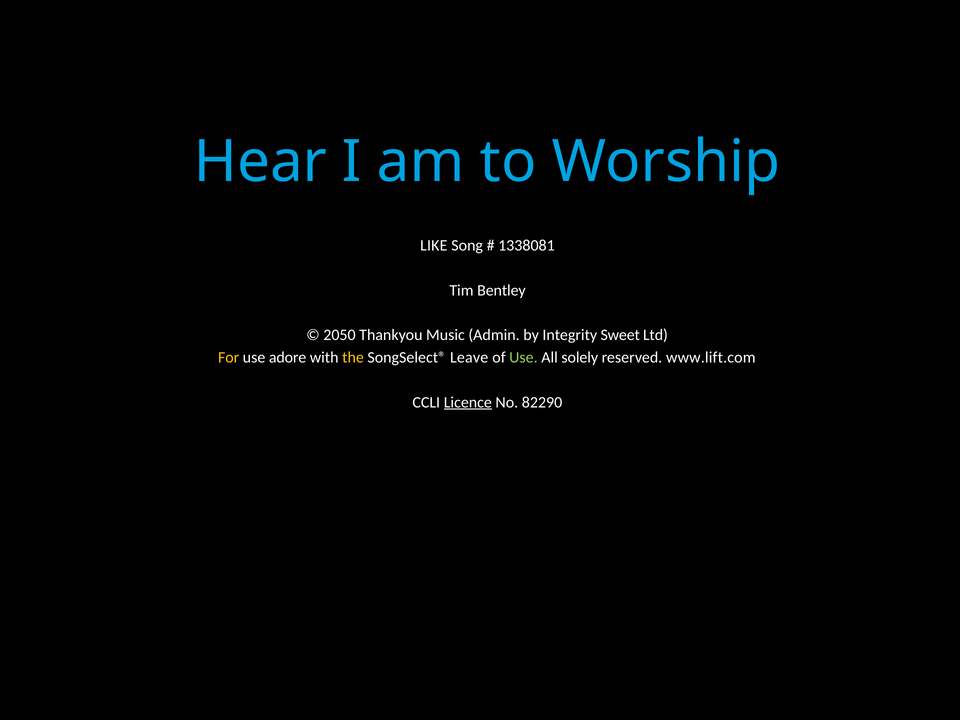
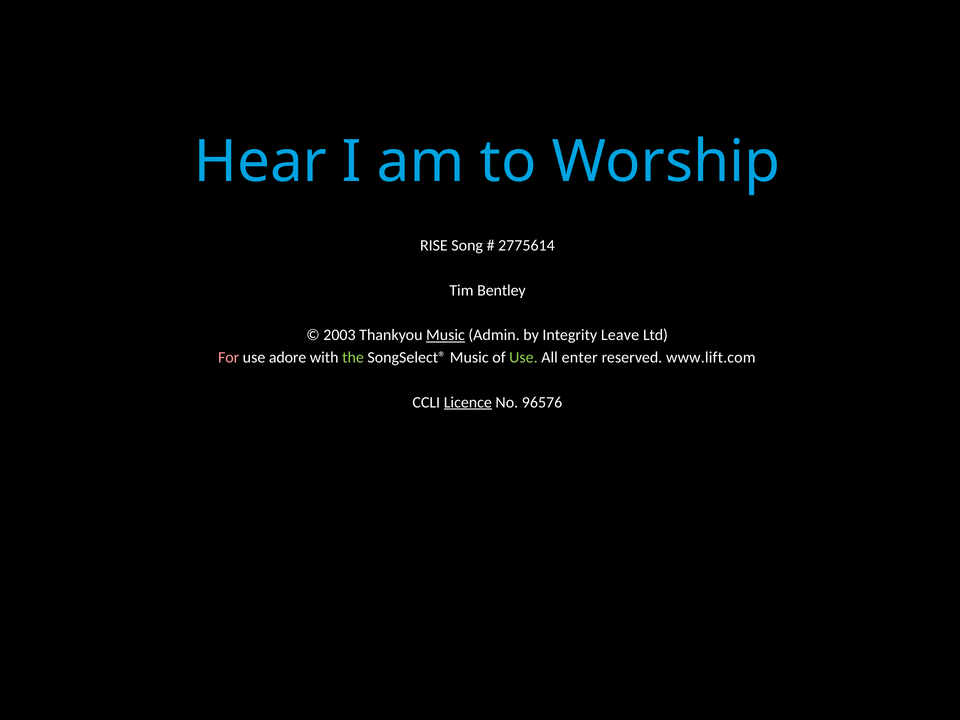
LIKE: LIKE -> RISE
1338081: 1338081 -> 2775614
2050: 2050 -> 2003
Music at (445, 335) underline: none -> present
Sweet: Sweet -> Leave
For colour: yellow -> pink
the colour: yellow -> light green
SongSelect® Leave: Leave -> Music
solely: solely -> enter
82290: 82290 -> 96576
